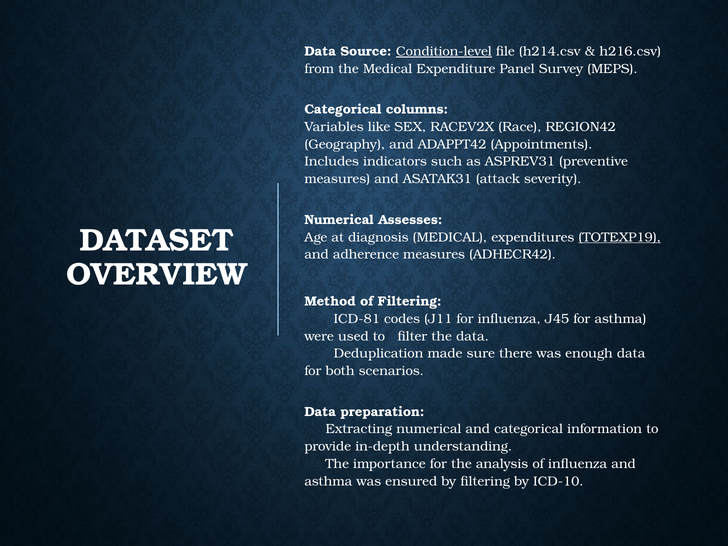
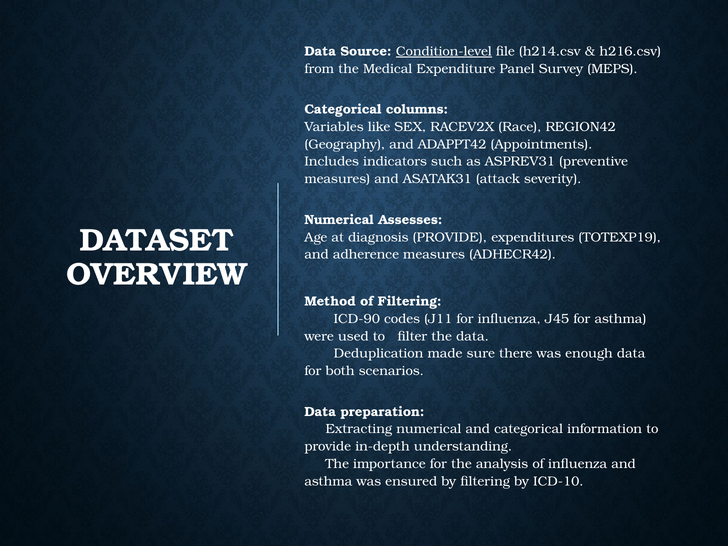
diagnosis MEDICAL: MEDICAL -> PROVIDE
TOTEXP19 underline: present -> none
ICD-81: ICD-81 -> ICD-90
